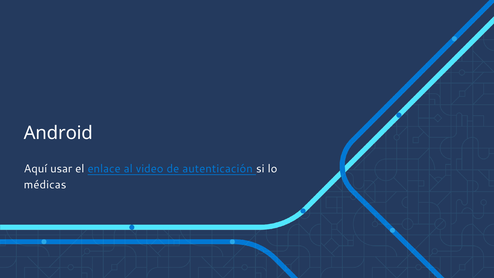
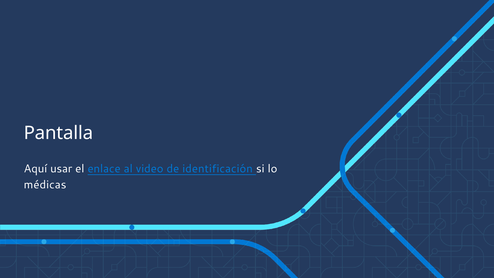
Android: Android -> Pantalla
autenticación: autenticación -> identificación
